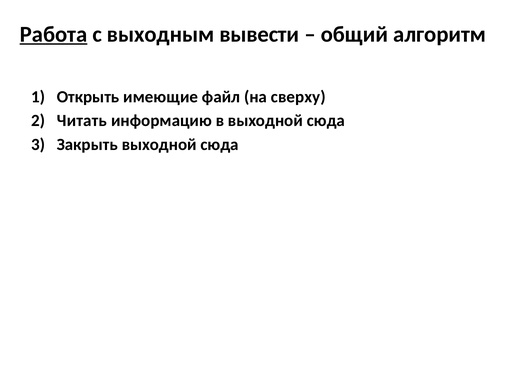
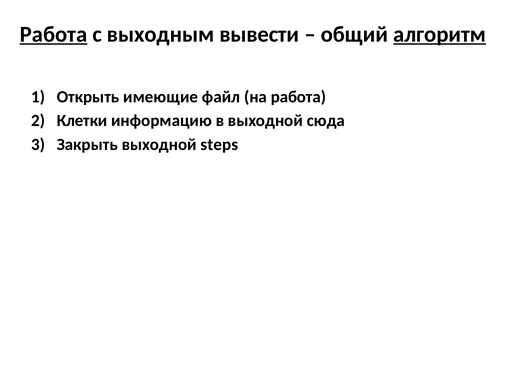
алгоритм underline: none -> present
на сверху: сверху -> работа
Читать: Читать -> Клетки
Закрыть выходной сюда: сюда -> steps
